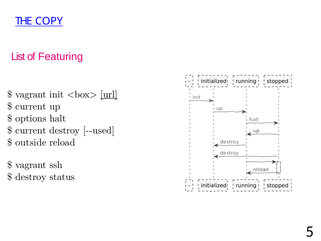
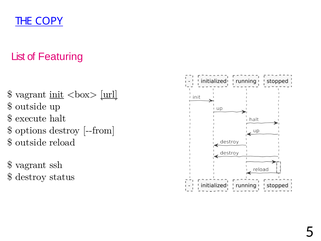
init underline: none -> present
current at (31, 106): current -> outside
options: options -> execute
current at (31, 130): current -> options
--used: --used -> --from
